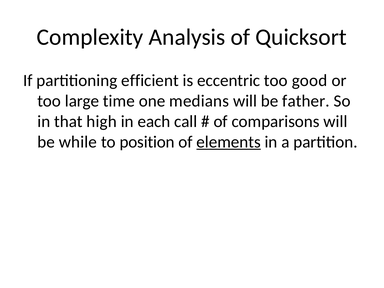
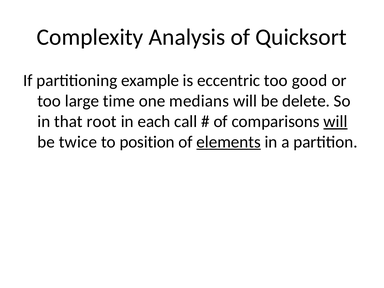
efficient: efficient -> example
father: father -> delete
high: high -> root
will at (335, 122) underline: none -> present
while: while -> twice
